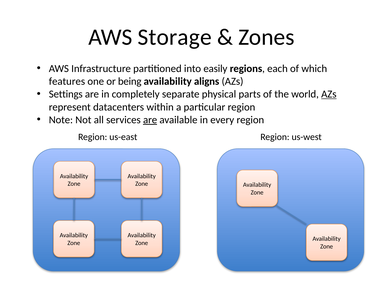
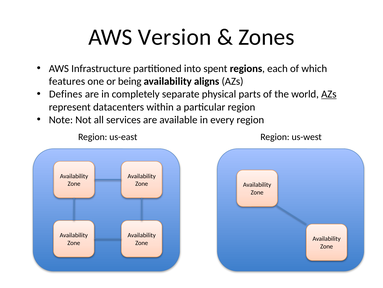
Storage: Storage -> Version
easily: easily -> spent
Settings: Settings -> Defines
are at (150, 119) underline: present -> none
